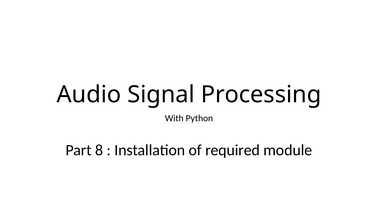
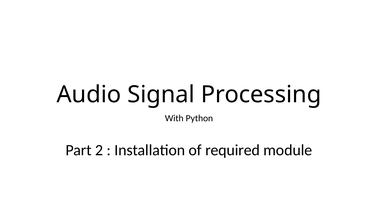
8: 8 -> 2
